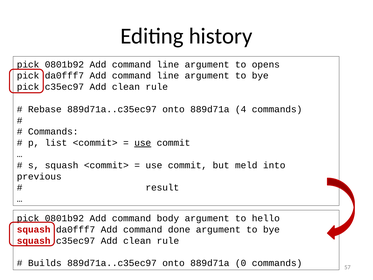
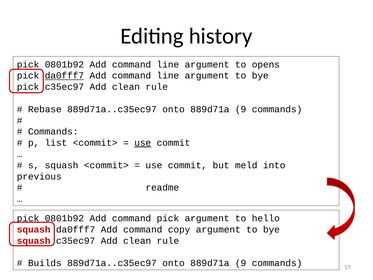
da0fff7 at (64, 76) underline: none -> present
4 at (241, 109): 4 -> 9
result: result -> readme
command body: body -> pick
done: done -> copy
0 at (241, 263): 0 -> 9
